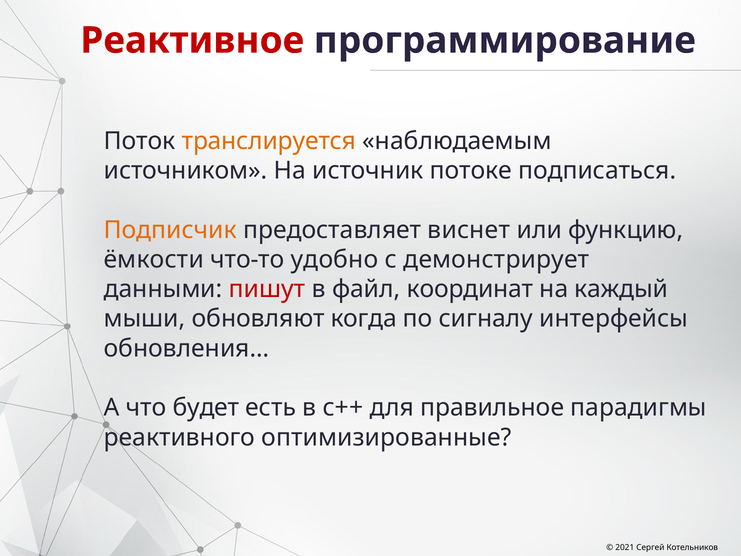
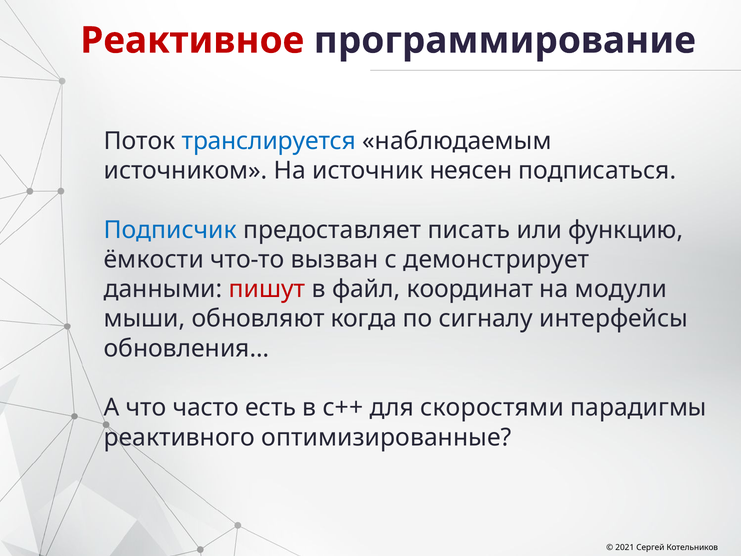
транслируется colour: orange -> blue
потоке: потоке -> неясен
Подписчик colour: orange -> blue
виснет: виснет -> писать
удобно: удобно -> вызван
каждый: каждый -> модули
будет: будет -> часто
правильное: правильное -> скоростями
